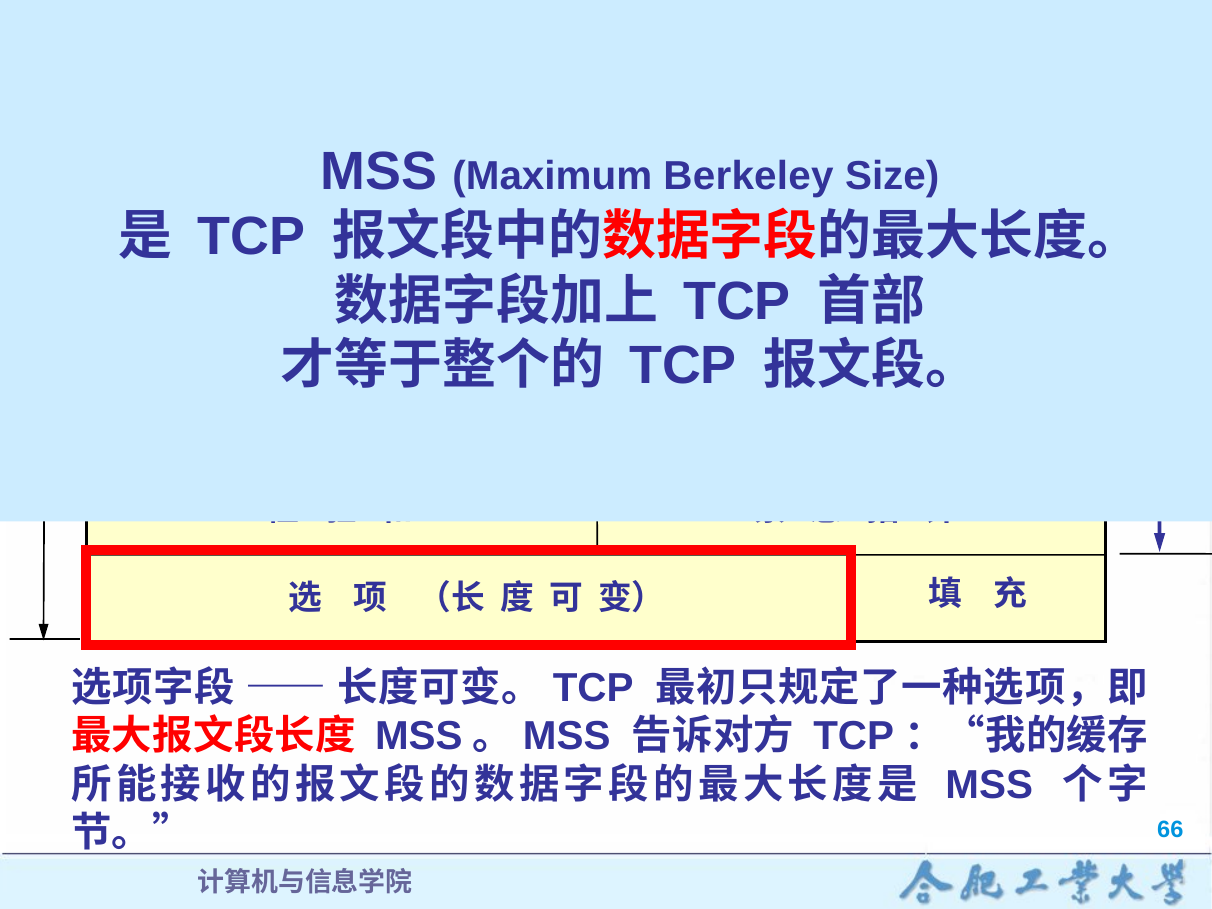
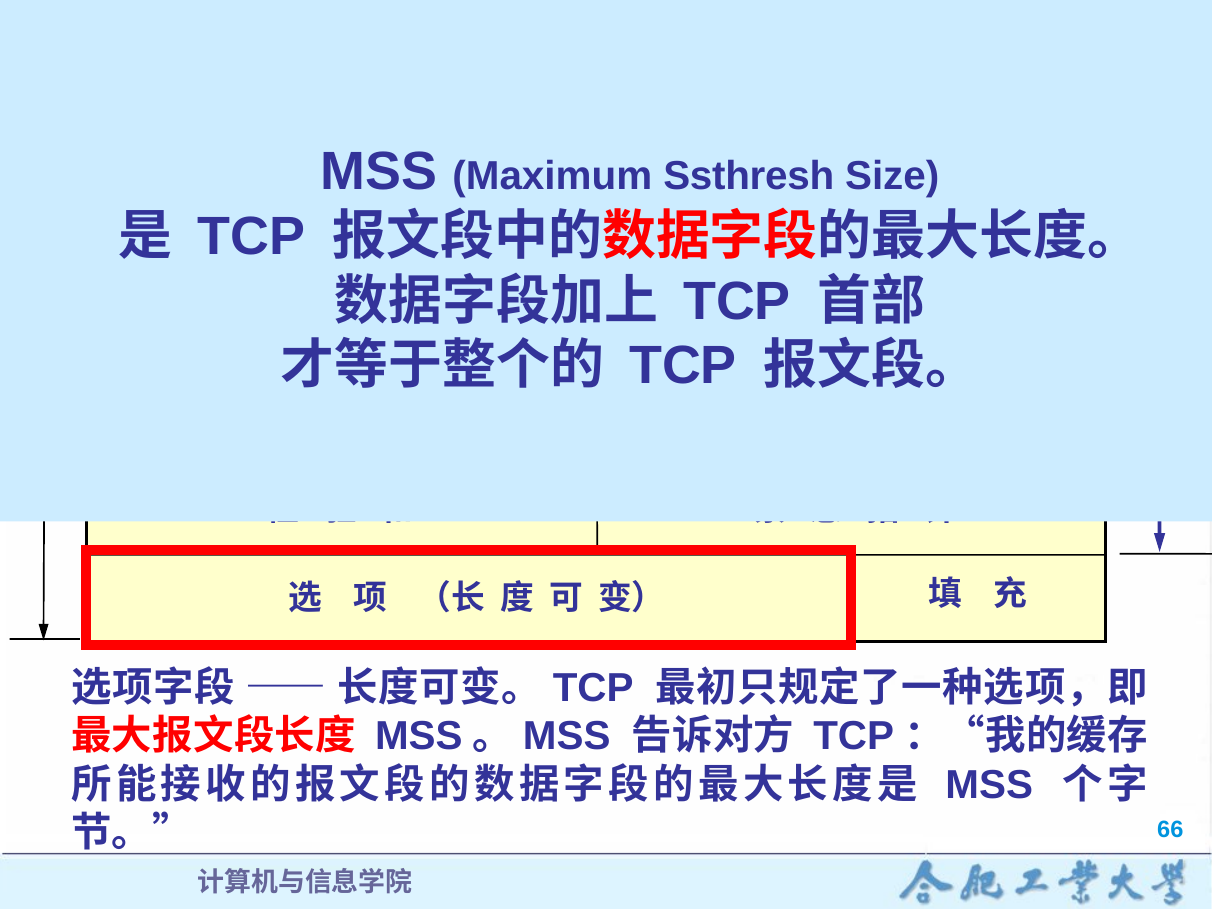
Berkeley: Berkeley -> Ssthresh
